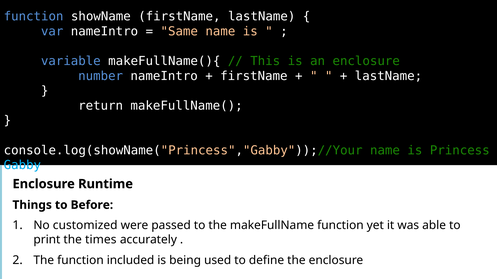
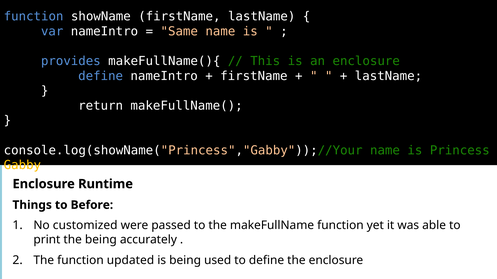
variable: variable -> provides
number at (101, 76): number -> define
Gabby colour: light blue -> yellow
the times: times -> being
included: included -> updated
